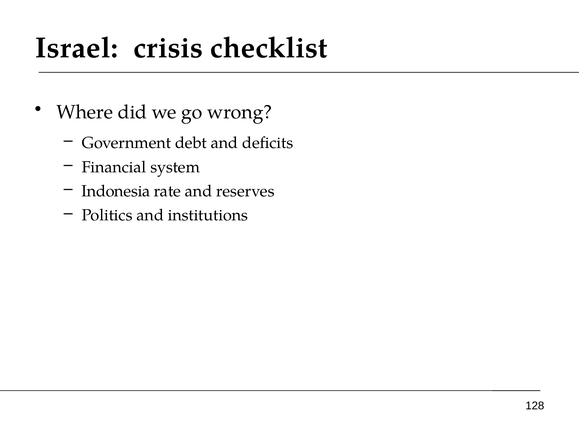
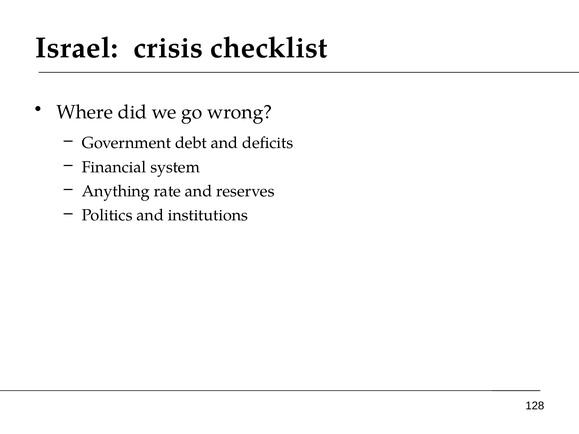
Indonesia: Indonesia -> Anything
